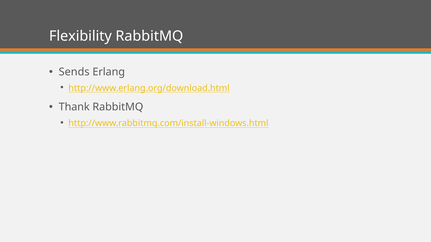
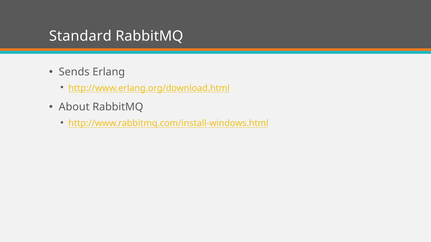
Flexibility: Flexibility -> Standard
Thank: Thank -> About
